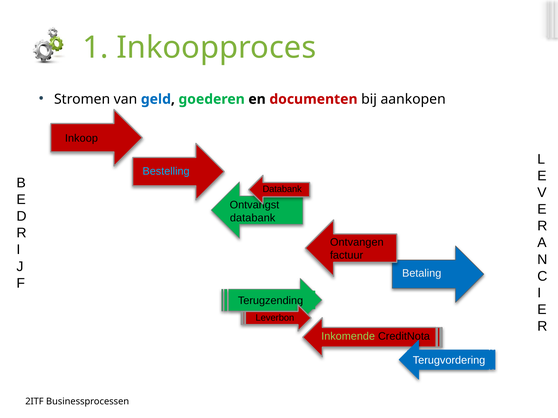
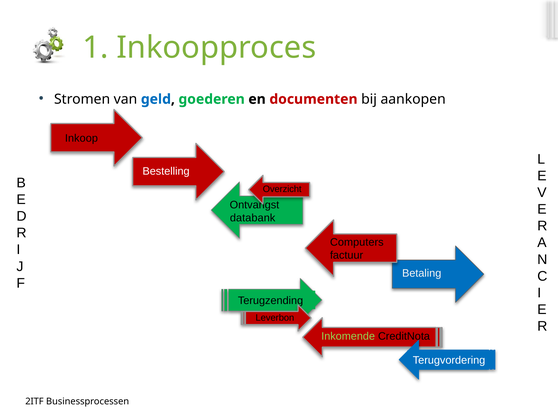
Bestelling colour: light blue -> white
Databank at (282, 189): Databank -> Overzicht
Ontvangen: Ontvangen -> Computers
